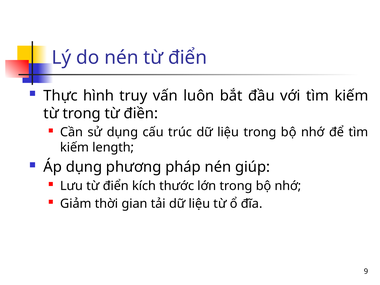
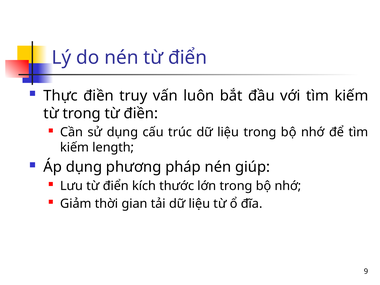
Thực hình: hình -> điền
